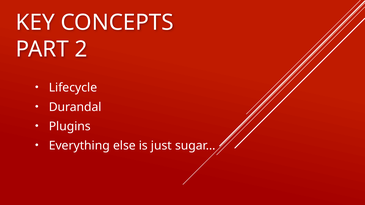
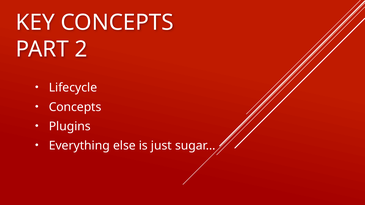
Durandal at (75, 107): Durandal -> Concepts
